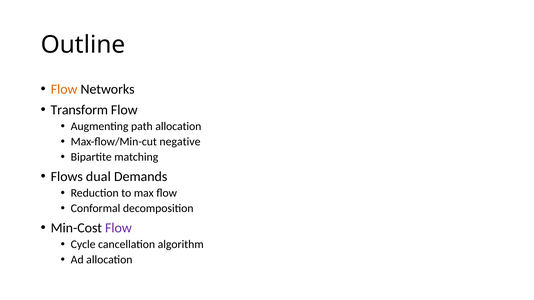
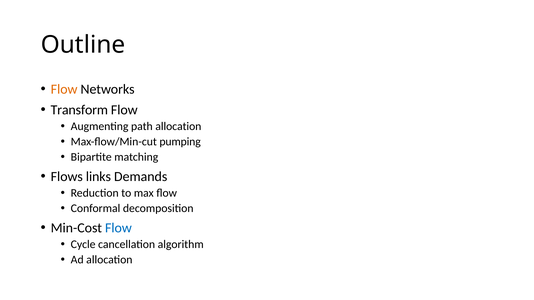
negative: negative -> pumping
dual: dual -> links
Flow at (118, 228) colour: purple -> blue
